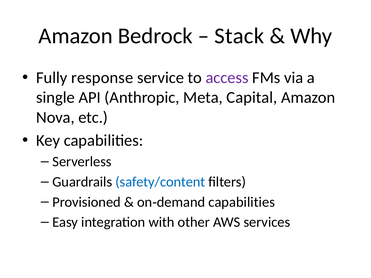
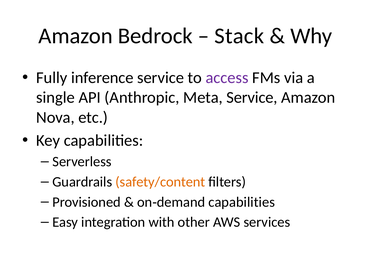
response: response -> inference
Meta Capital: Capital -> Service
safety/content colour: blue -> orange
